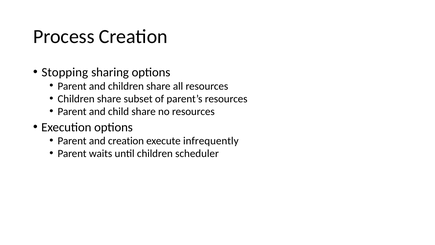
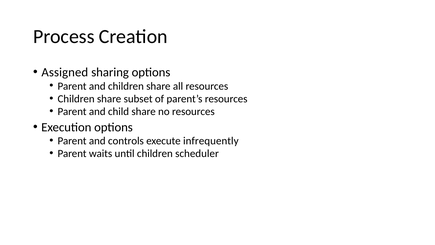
Stopping: Stopping -> Assigned
and creation: creation -> controls
